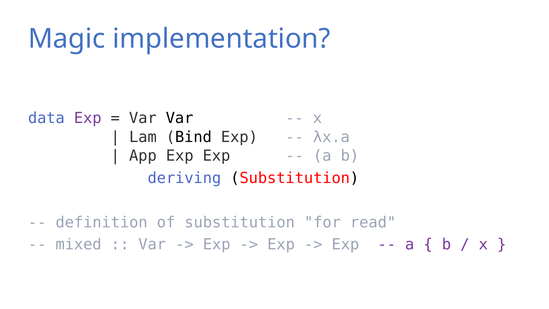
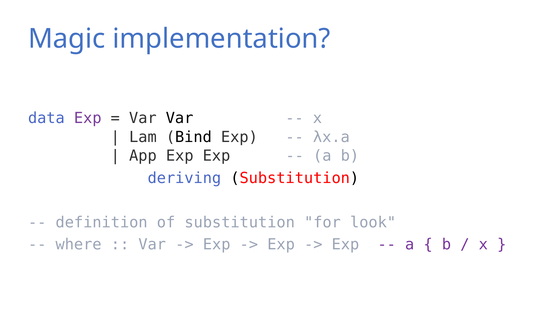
read: read -> look
mixed: mixed -> where
